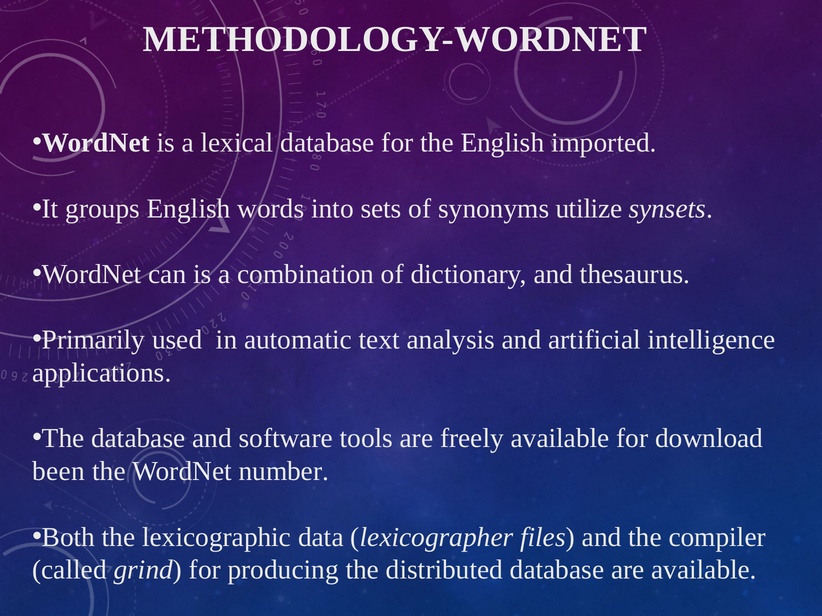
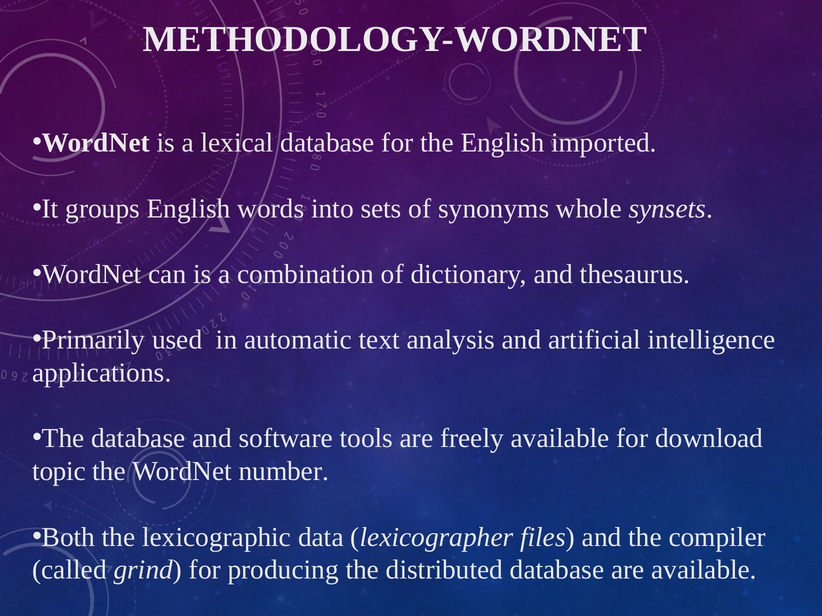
utilize: utilize -> whole
been: been -> topic
